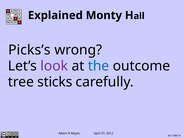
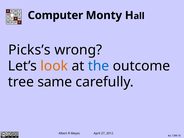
Explained: Explained -> Computer
look colour: purple -> orange
sticks: sticks -> same
